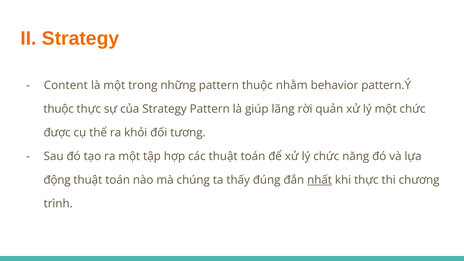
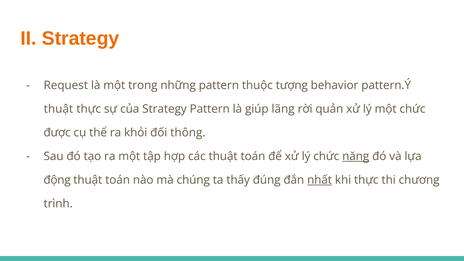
Content: Content -> Request
nhằm: nhằm -> tượng
thuộc at (59, 109): thuộc -> thuật
tương: tương -> thông
năng underline: none -> present
